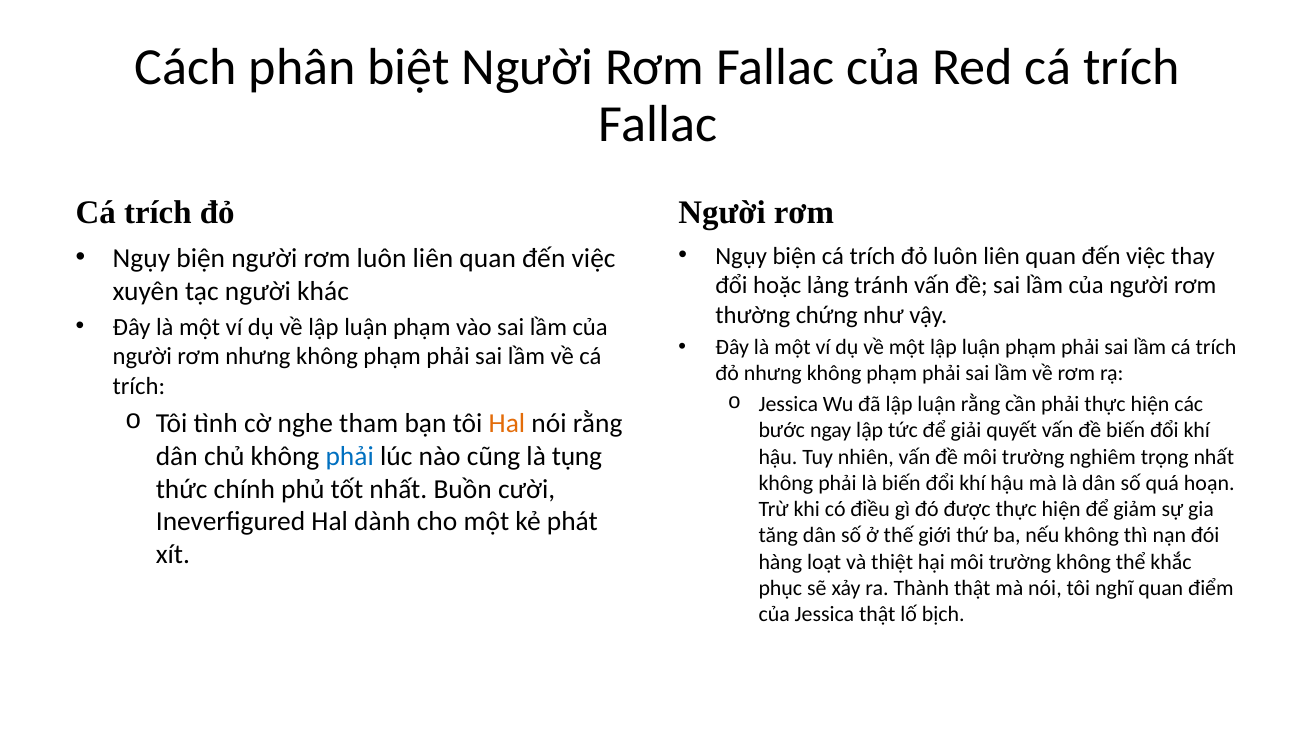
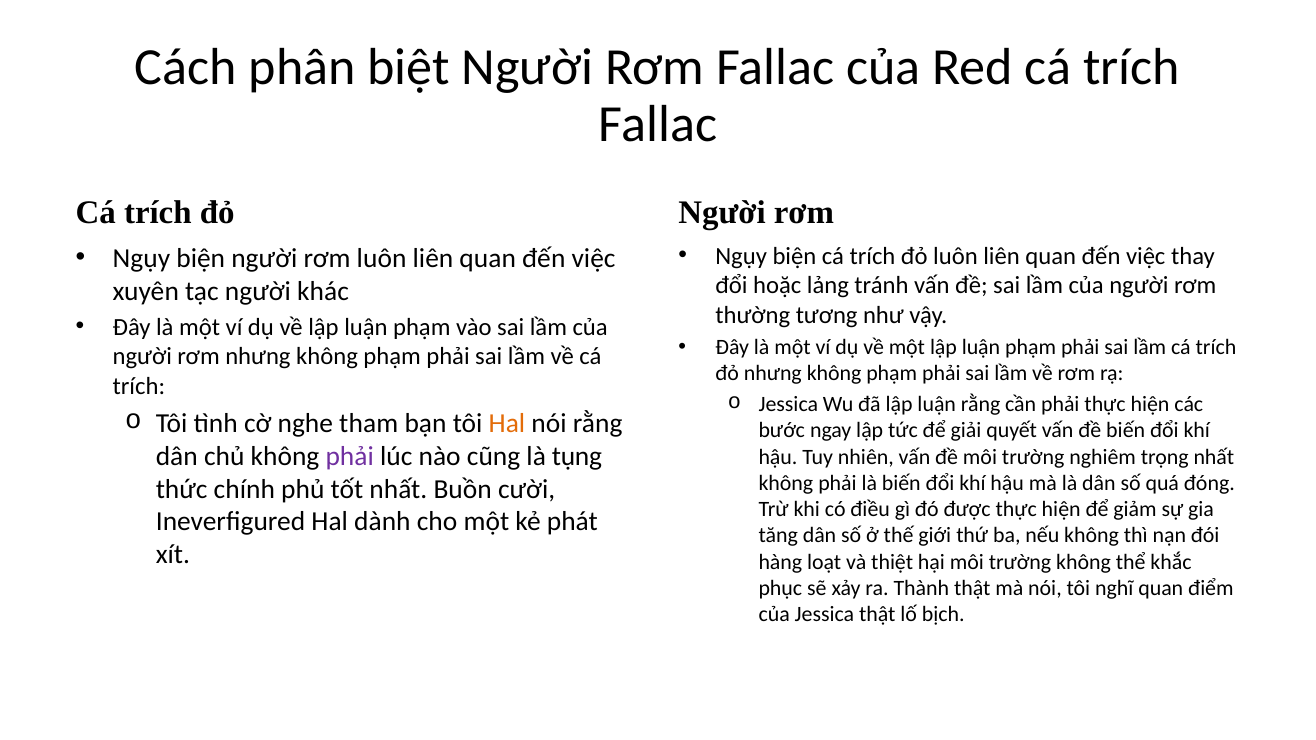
chứng: chứng -> tương
phải at (350, 456) colour: blue -> purple
hoạn: hoạn -> đóng
